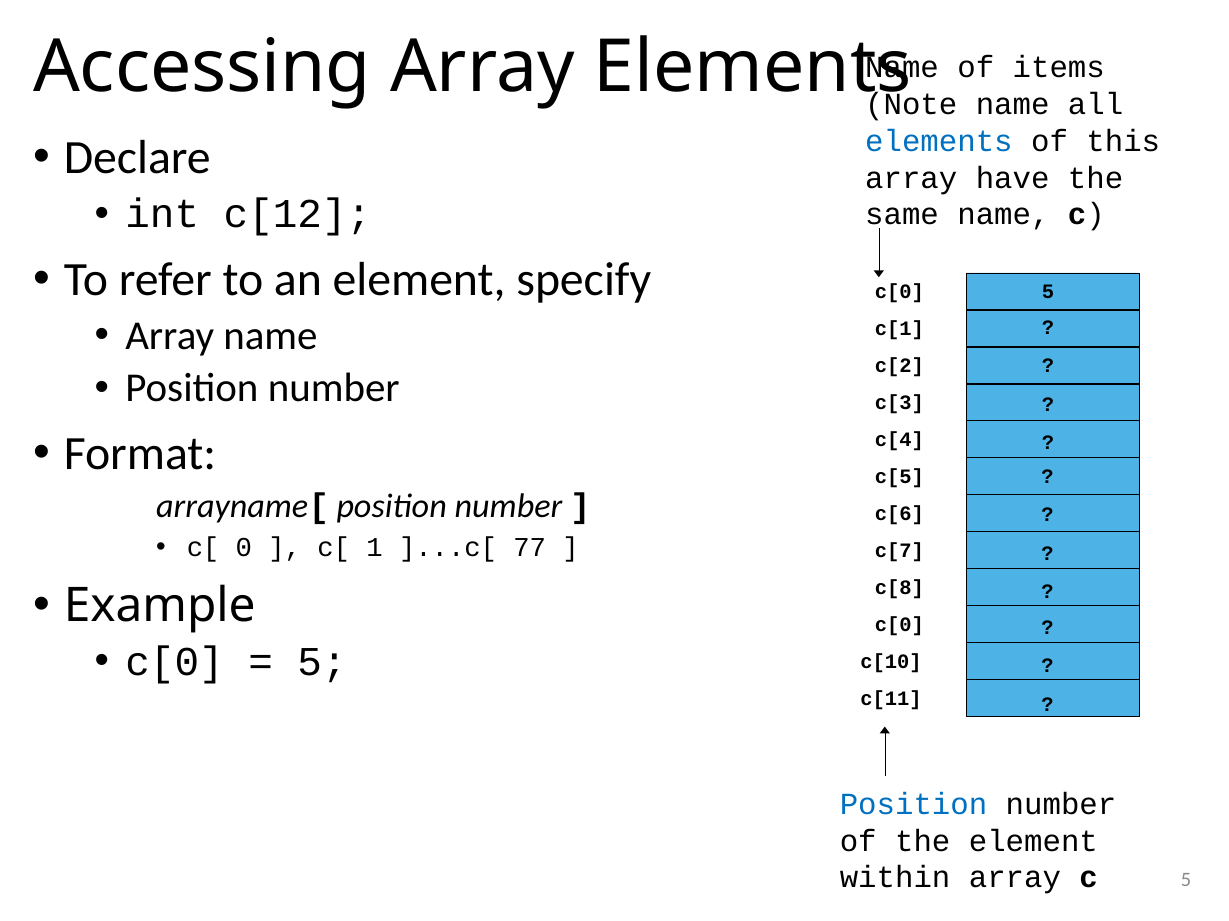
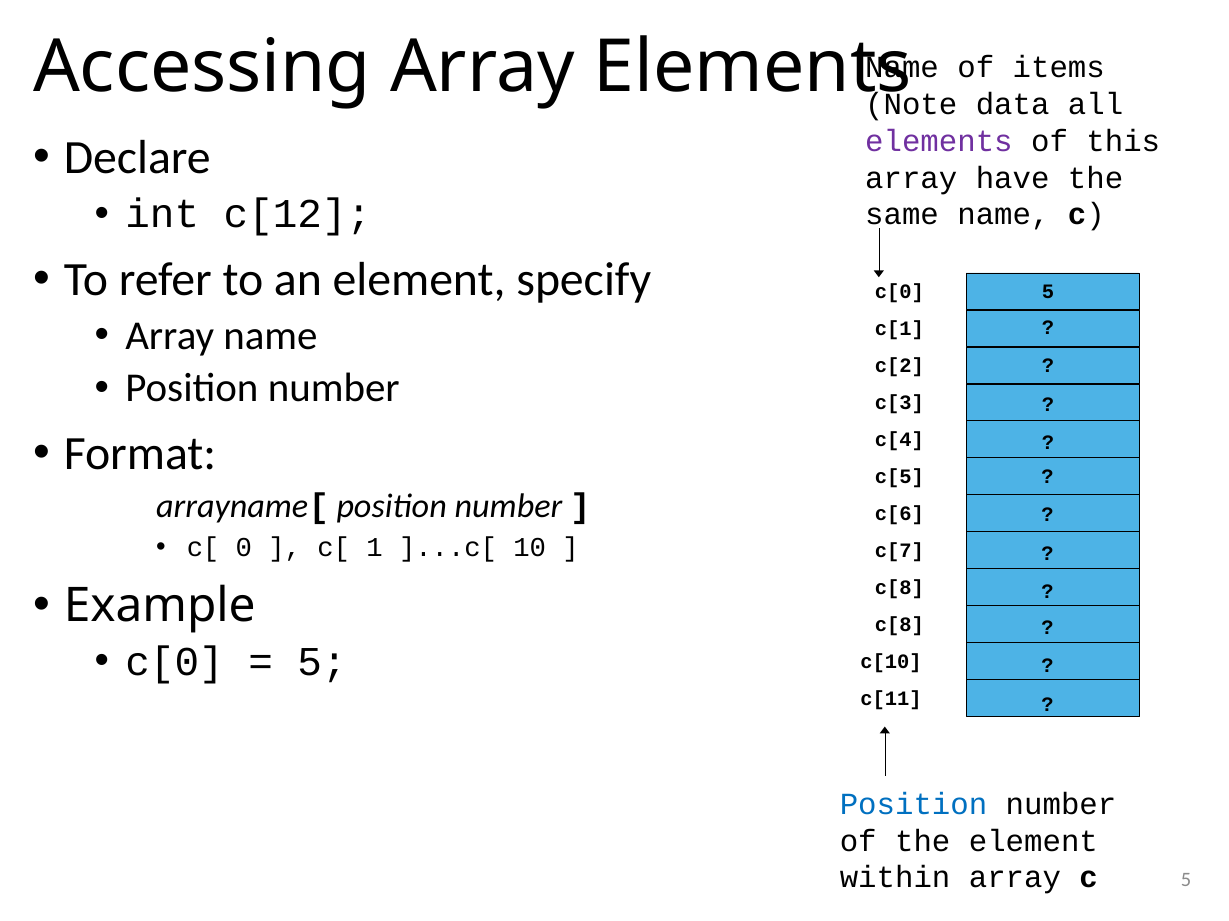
name at (1013, 104): name -> data
elements at (939, 141) colour: blue -> purple
77: 77 -> 10
c[0 at (899, 625): c[0 -> c[8
